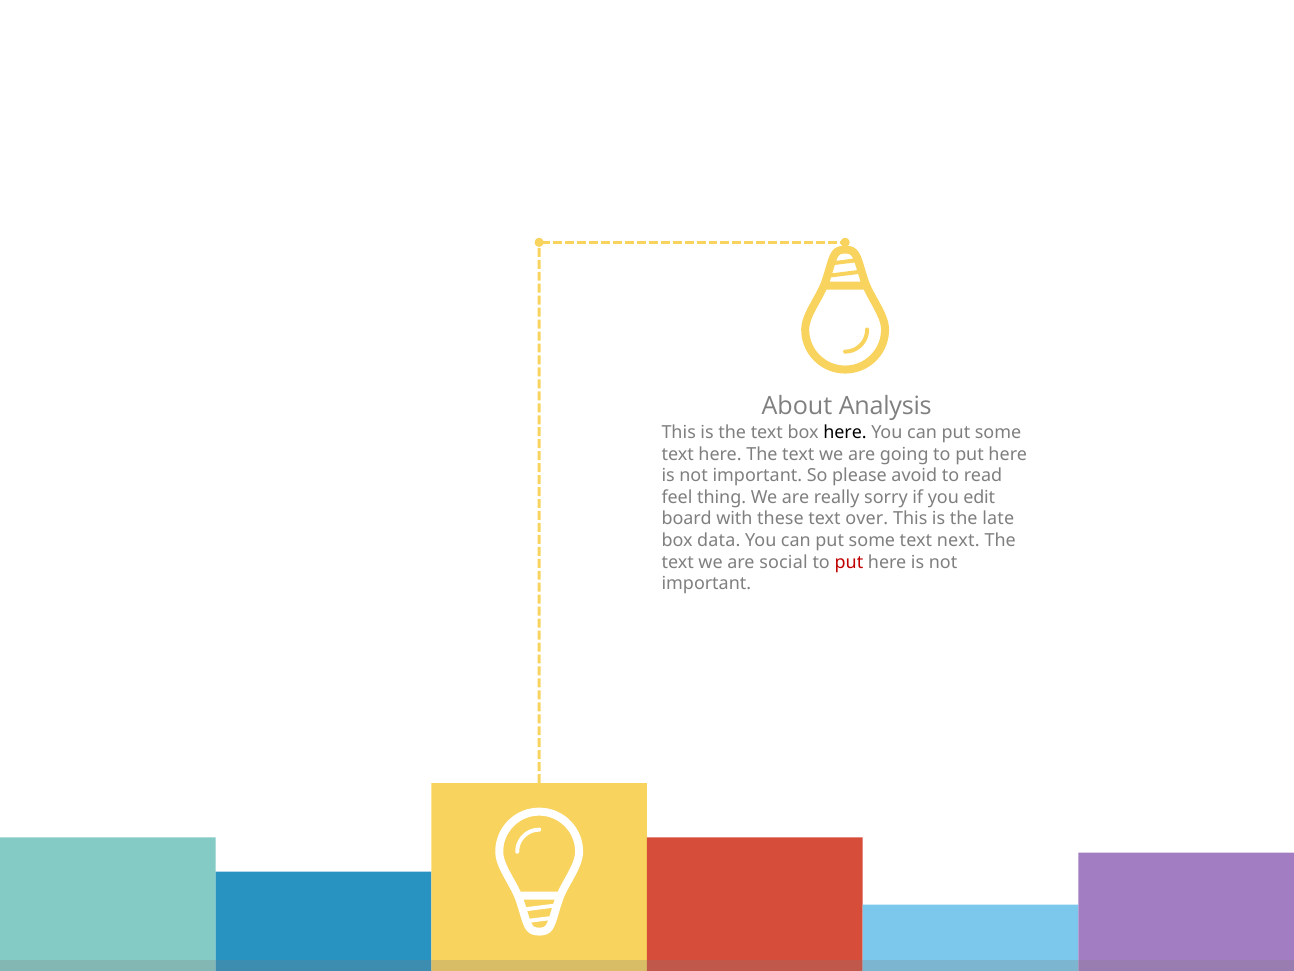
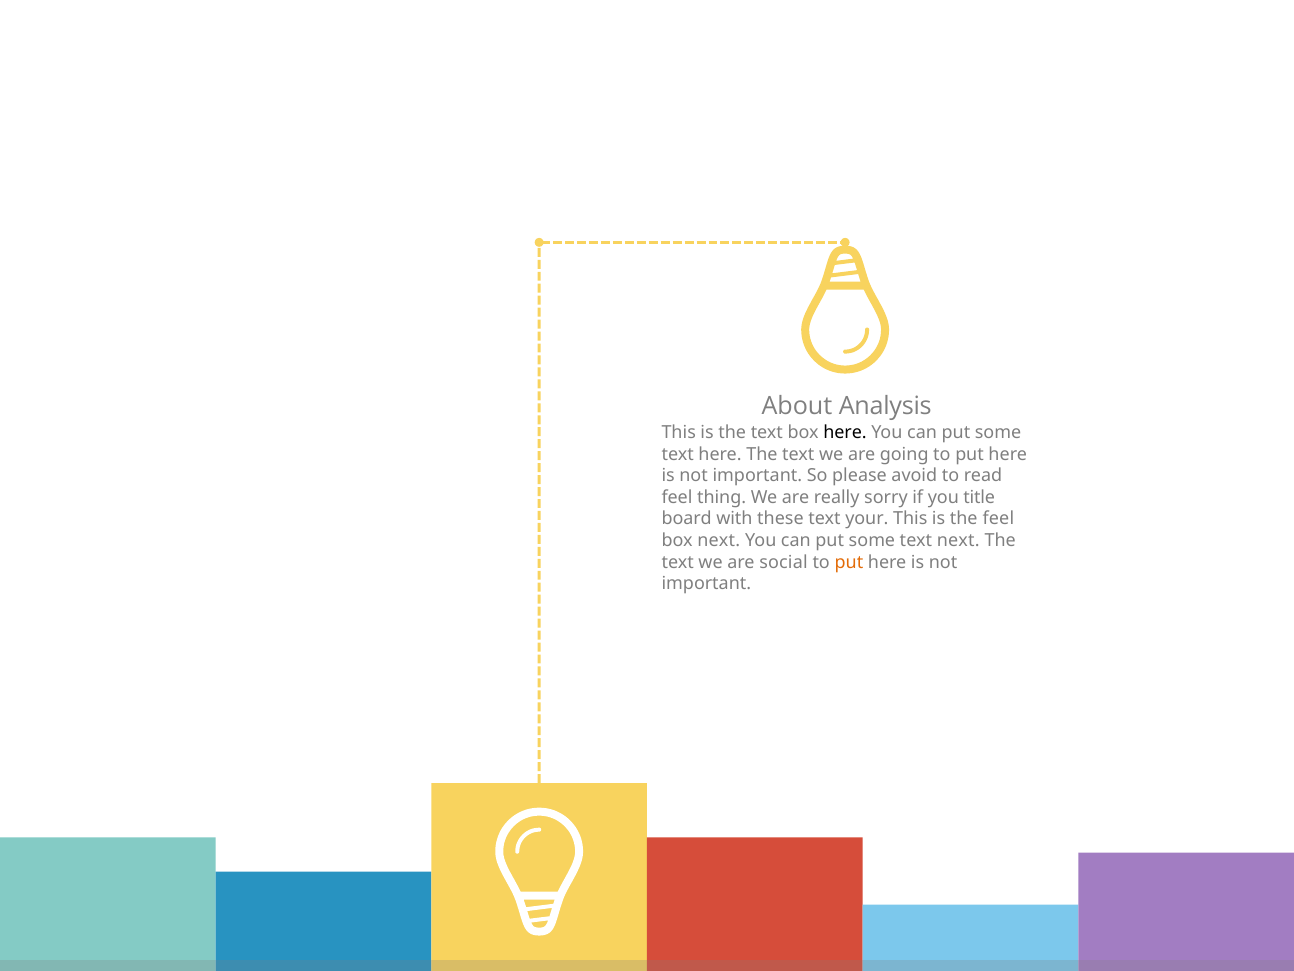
edit: edit -> title
over: over -> your
the late: late -> feel
box data: data -> next
put at (849, 562) colour: red -> orange
